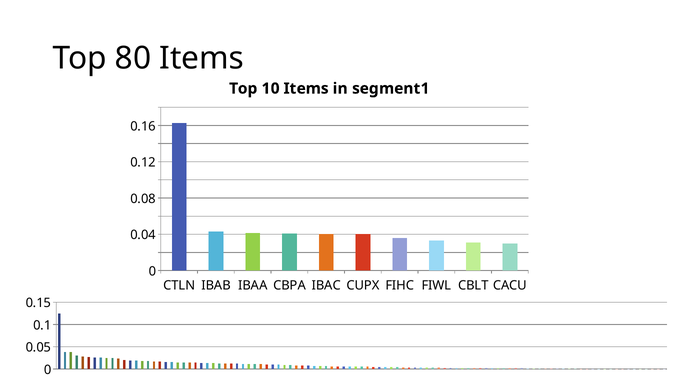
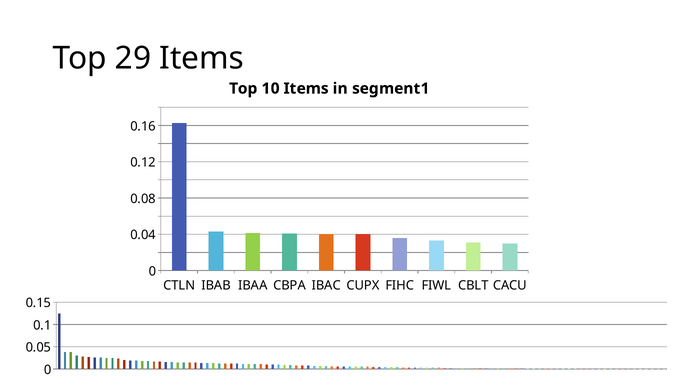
80: 80 -> 29
